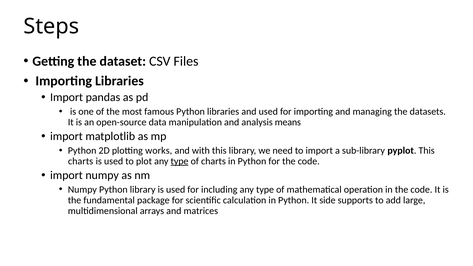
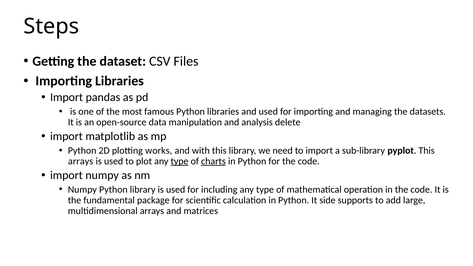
means: means -> delete
charts at (81, 161): charts -> arrays
charts at (213, 161) underline: none -> present
